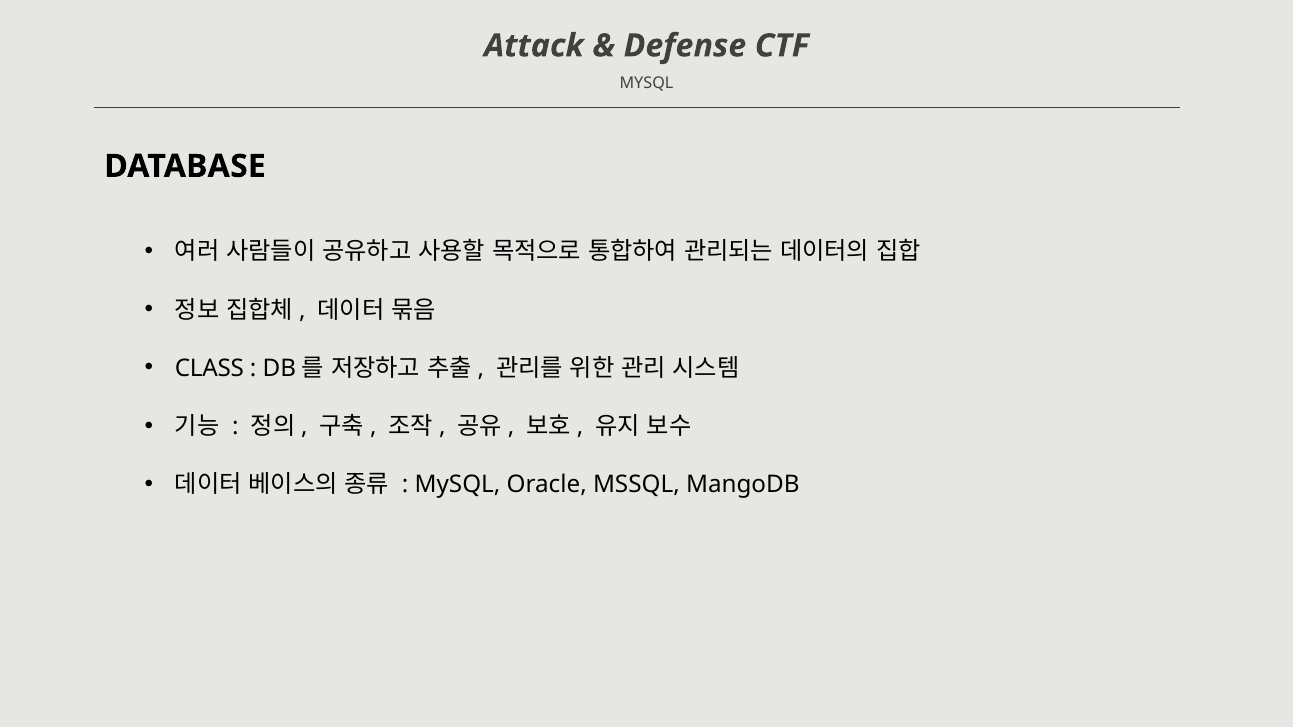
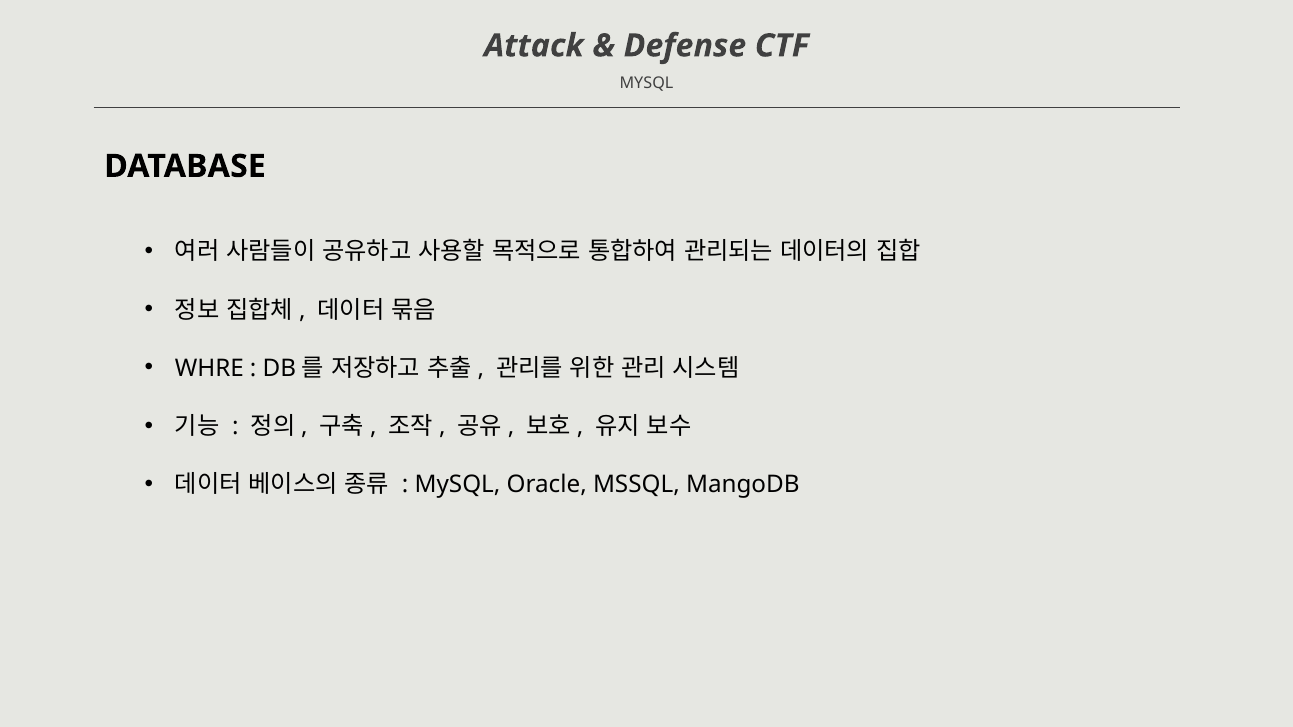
CLASS: CLASS -> WHRE
